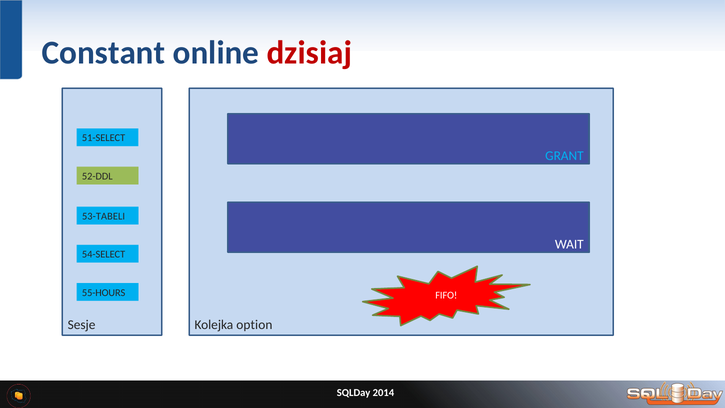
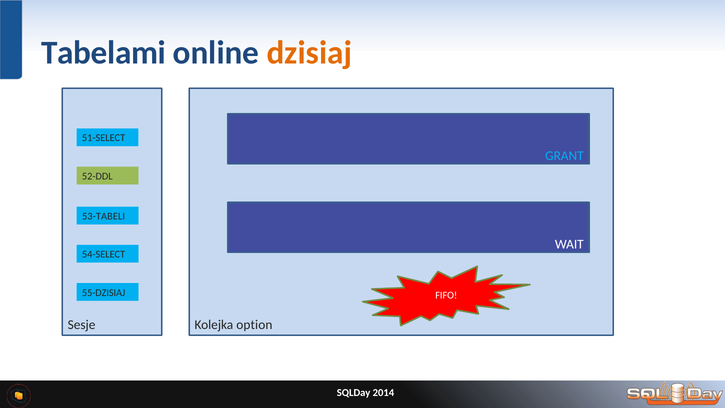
Constant: Constant -> Tabelami
dzisiaj colour: red -> orange
55-HOURS: 55-HOURS -> 55-DZISIAJ
